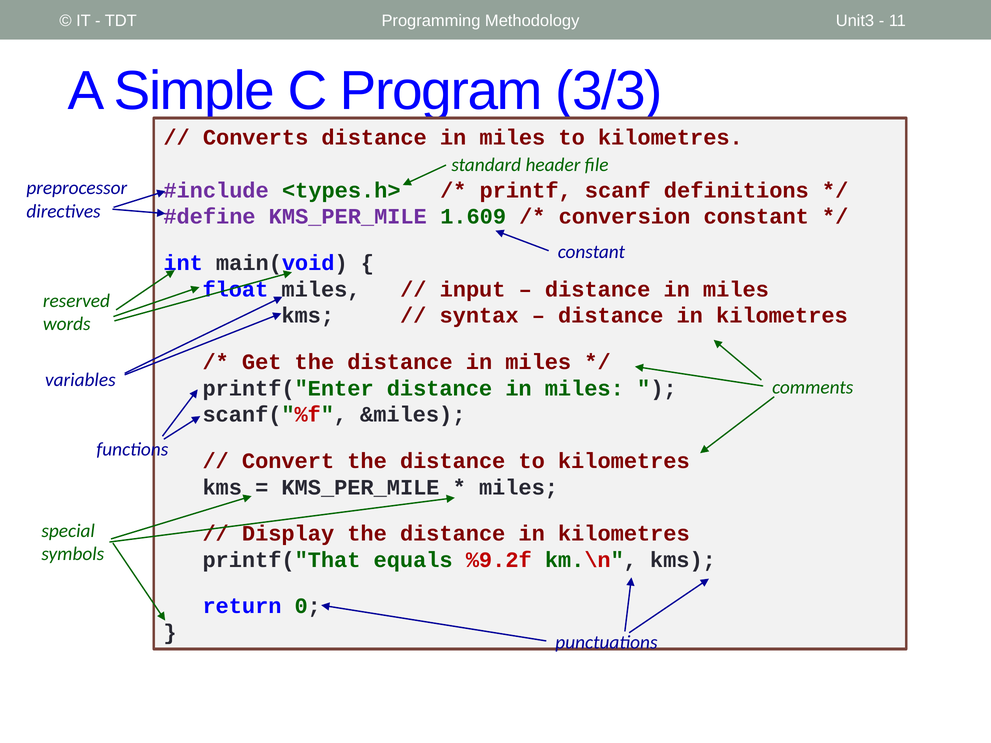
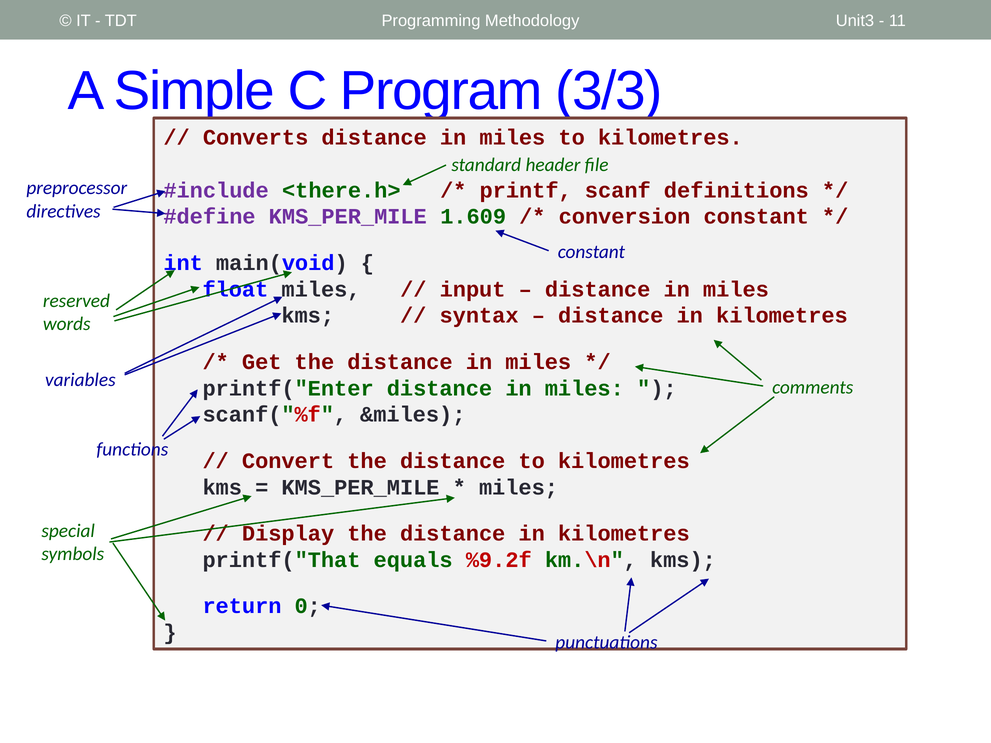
<types.h>: <types.h> -> <there.h>
